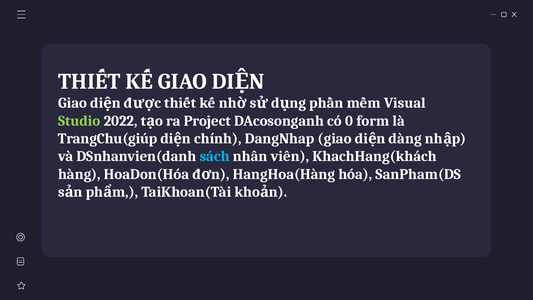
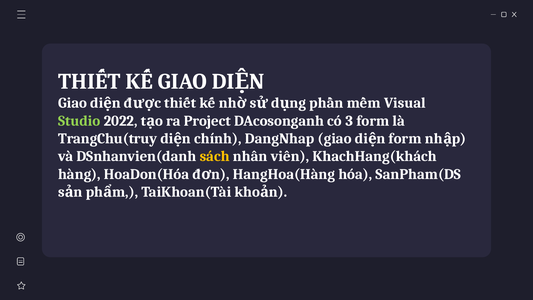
0: 0 -> 3
TrangChu(giúp: TrangChu(giúp -> TrangChu(truy
dàng at (405, 139): dàng -> form
sách colour: light blue -> yellow
